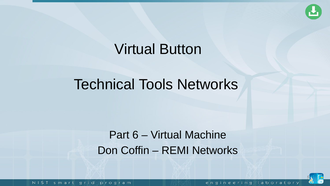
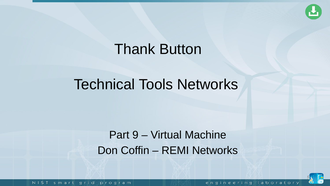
Virtual at (135, 49): Virtual -> Thank
6: 6 -> 9
